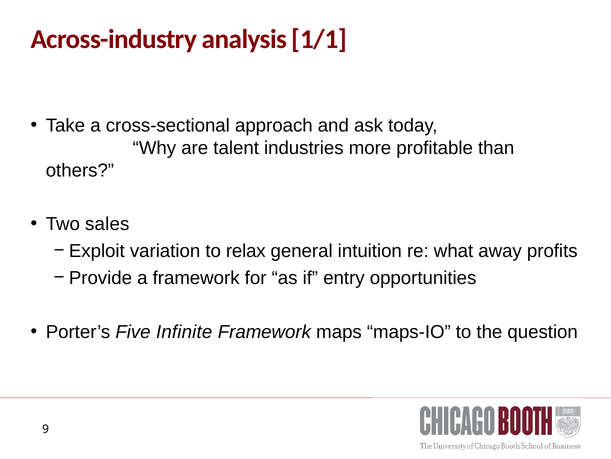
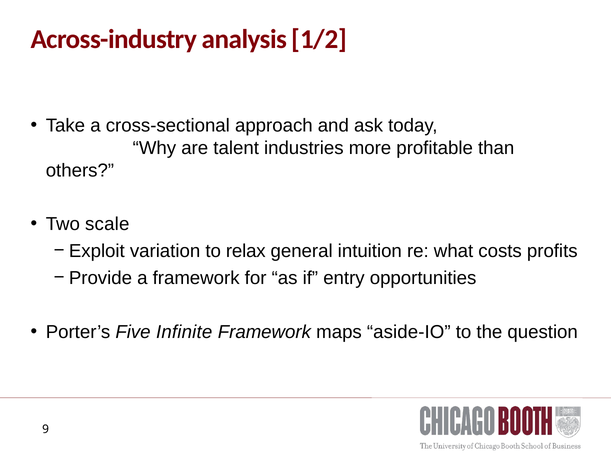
1/1: 1/1 -> 1/2
sales: sales -> scale
away: away -> costs
maps-IO: maps-IO -> aside-IO
